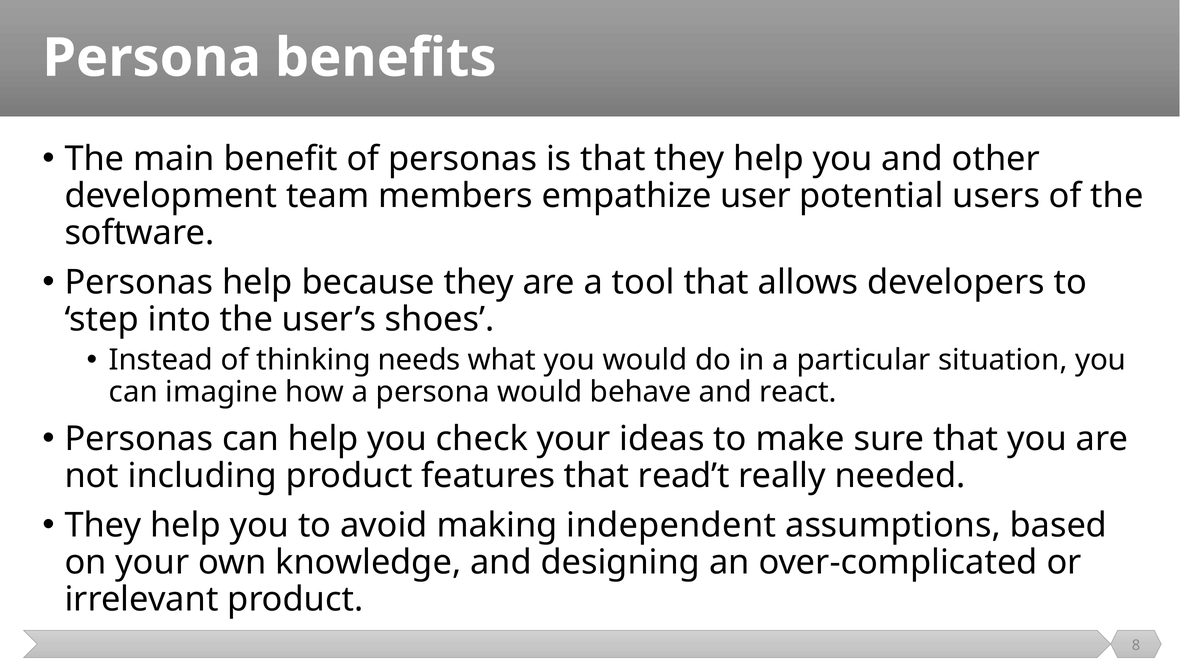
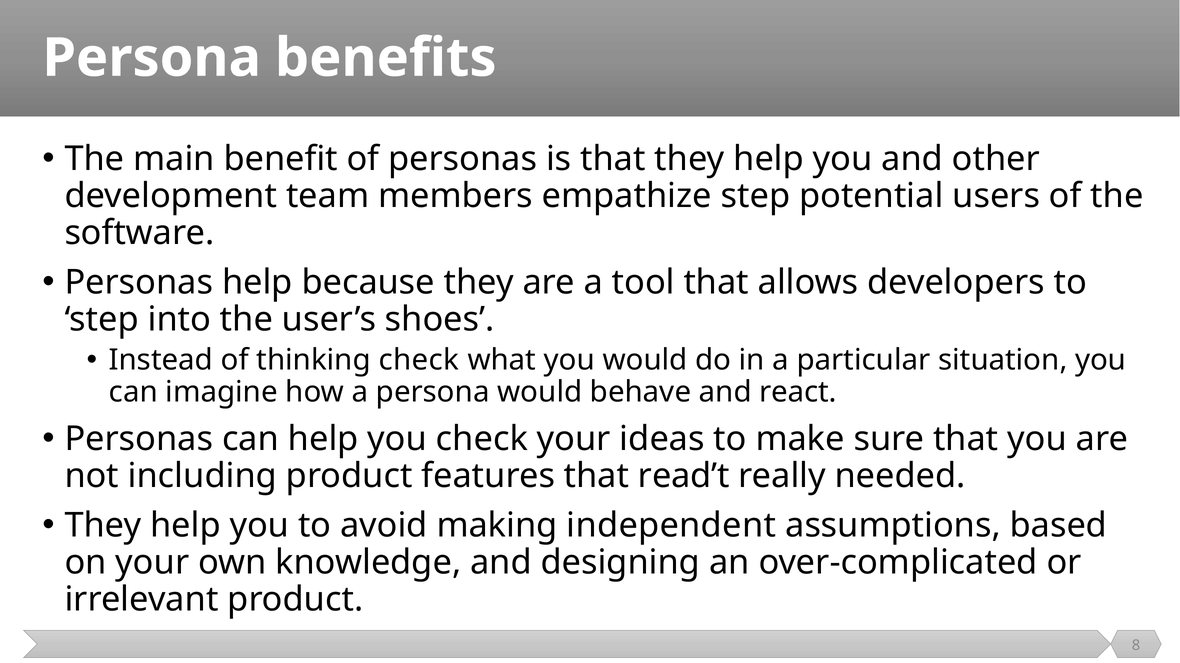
empathize user: user -> step
thinking needs: needs -> check
